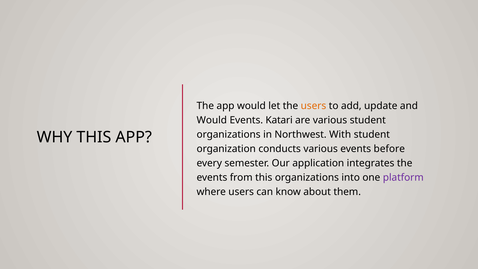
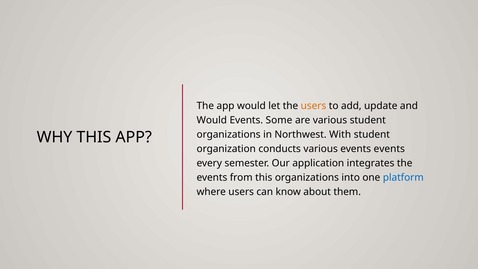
Katari: Katari -> Some
events before: before -> events
platform colour: purple -> blue
